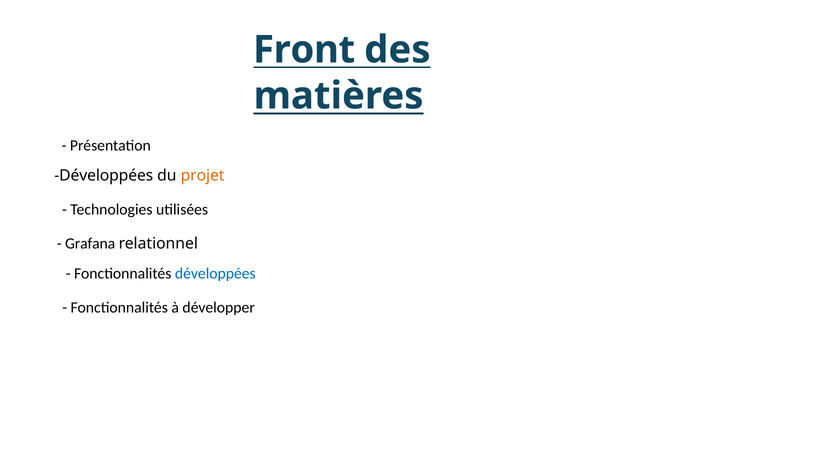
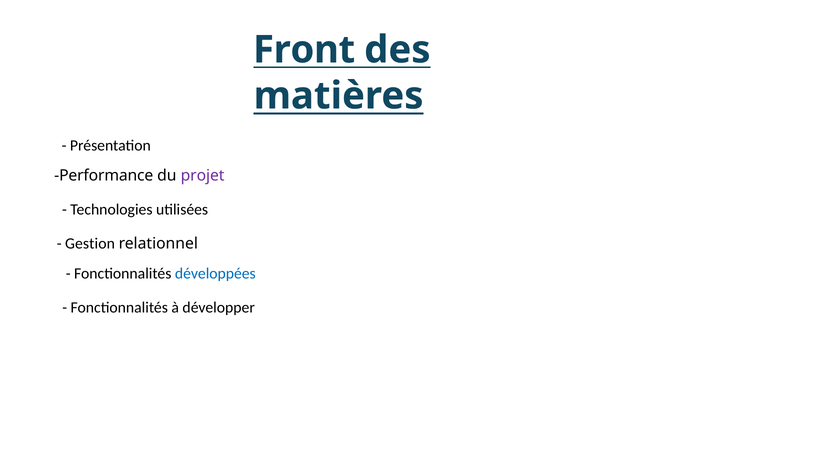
Développées at (104, 175): Développées -> Performance
projet colour: orange -> purple
Grafana: Grafana -> Gestion
